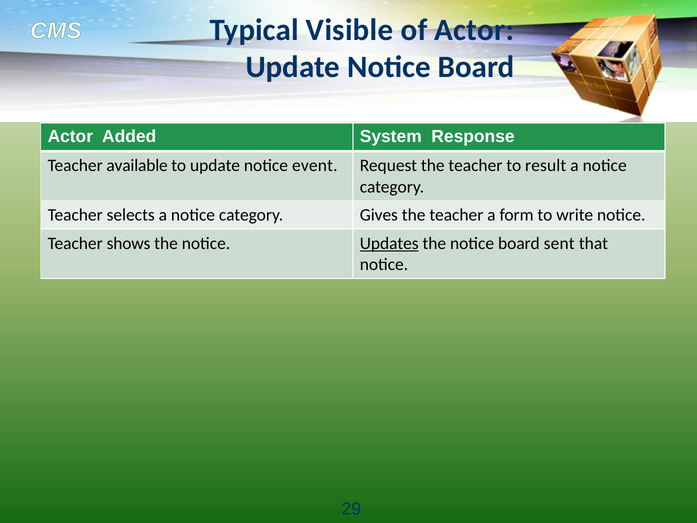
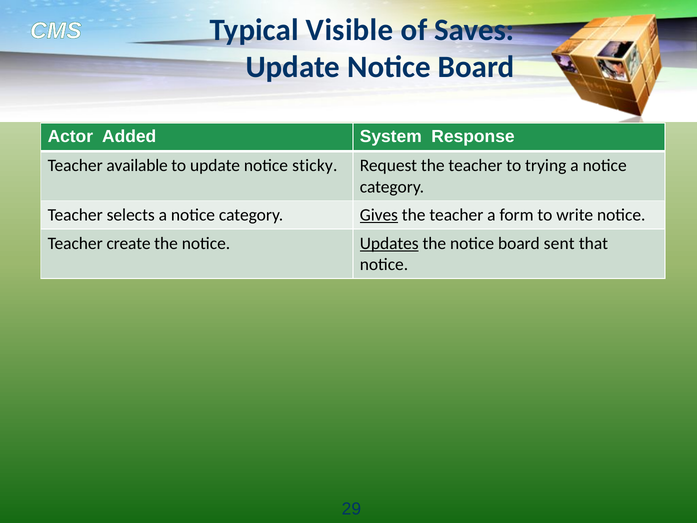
of Actor: Actor -> Saves
event: event -> sticky
result: result -> trying
Gives underline: none -> present
shows: shows -> create
